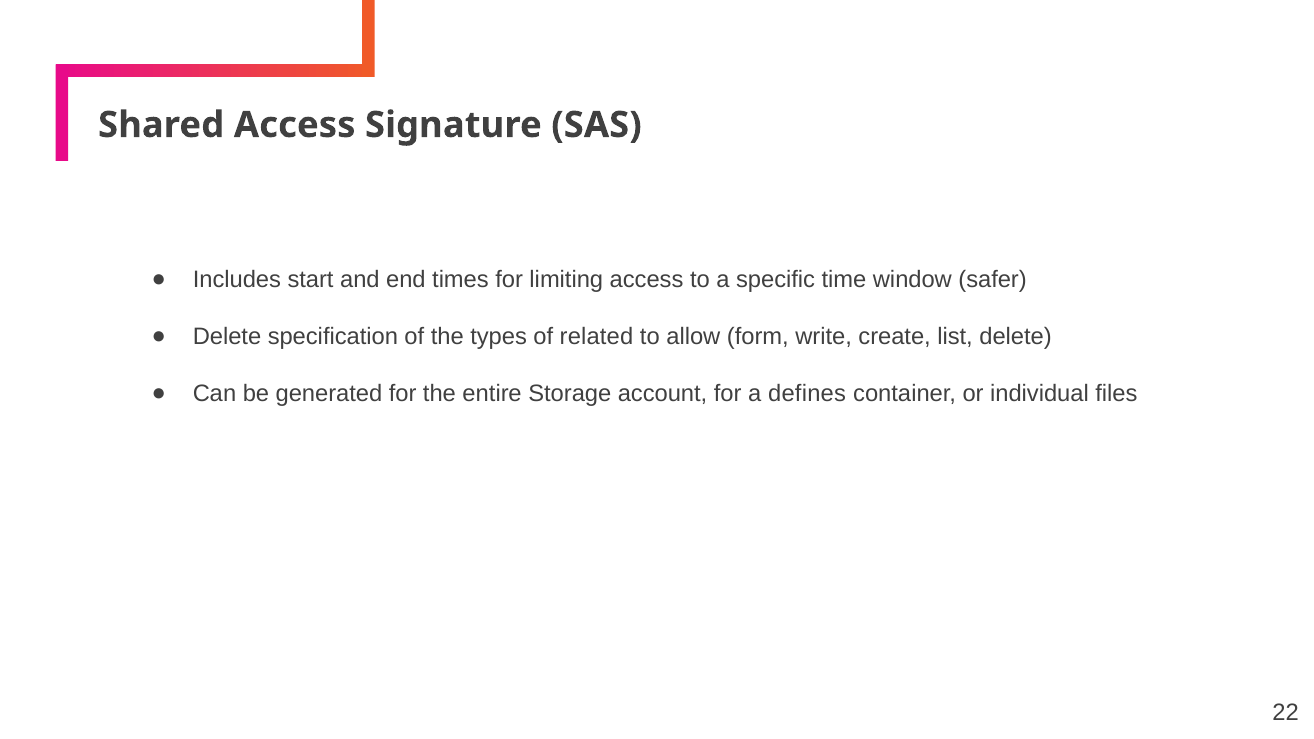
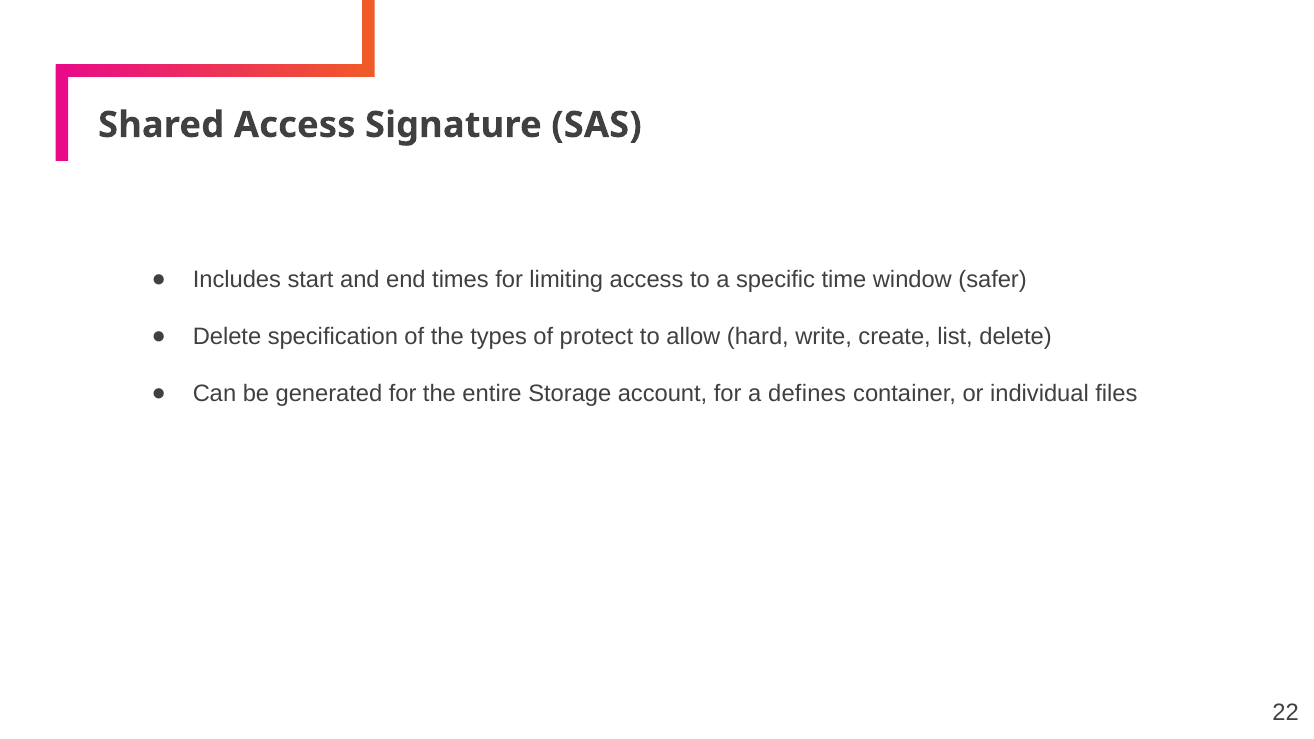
related: related -> protect
form: form -> hard
